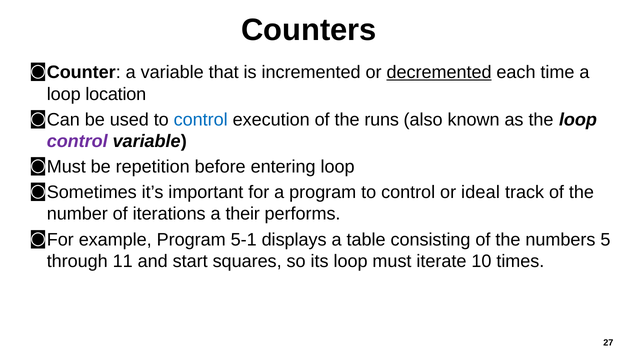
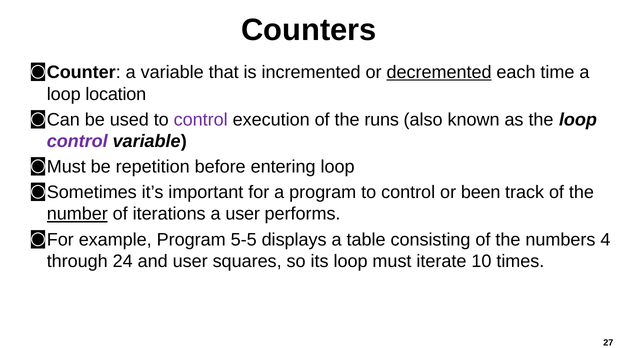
control at (201, 119) colour: blue -> purple
ideal: ideal -> been
number underline: none -> present
a their: their -> user
5-1: 5-1 -> 5-5
5: 5 -> 4
11: 11 -> 24
and start: start -> user
